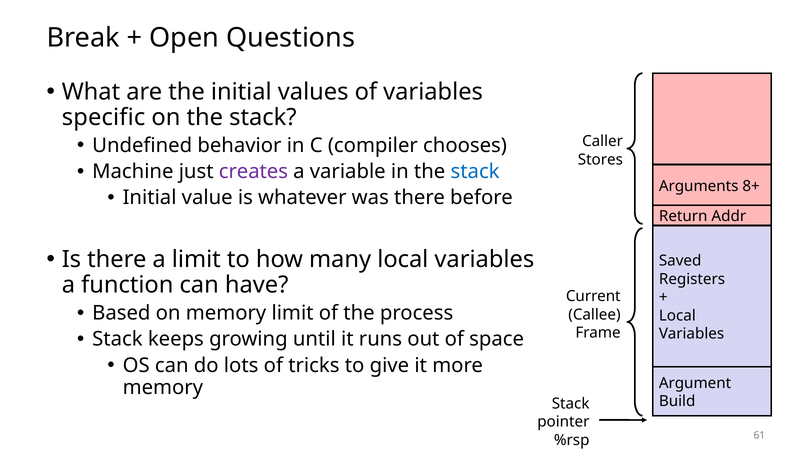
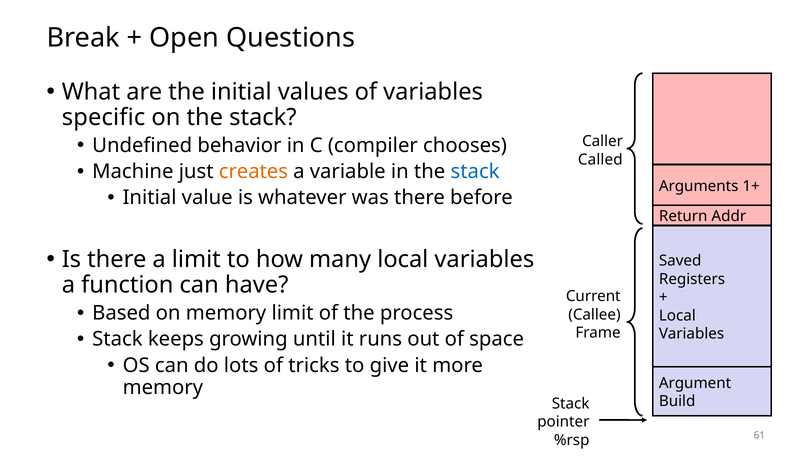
Stores: Stores -> Called
creates colour: purple -> orange
8+: 8+ -> 1+
